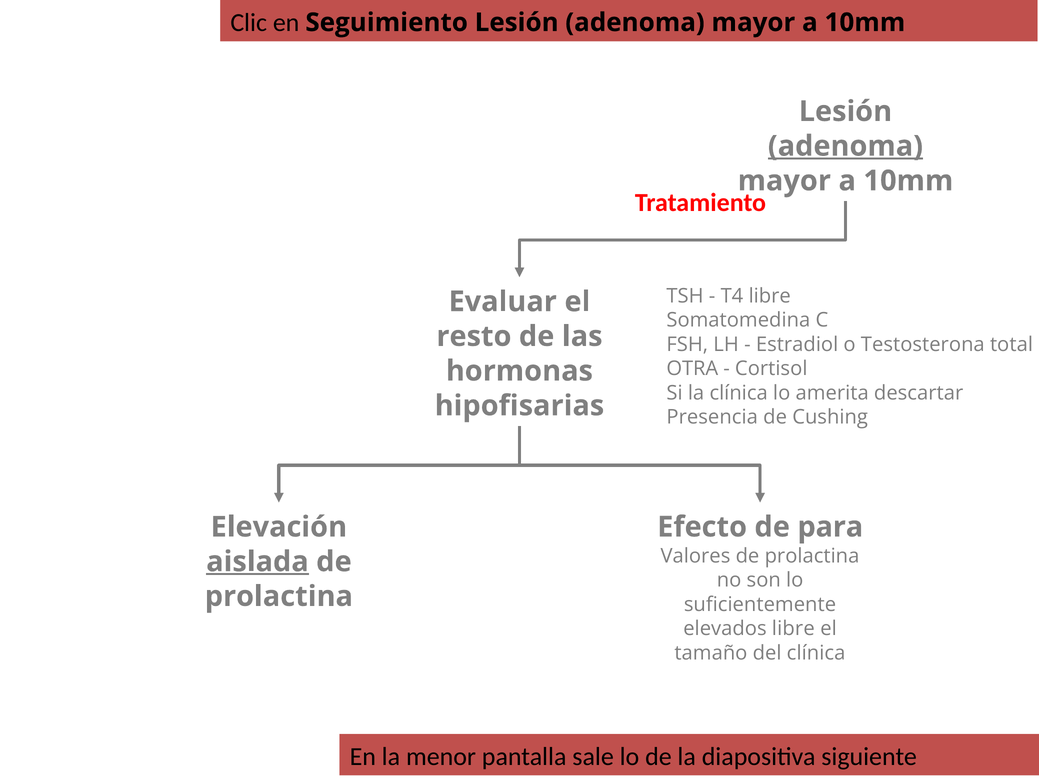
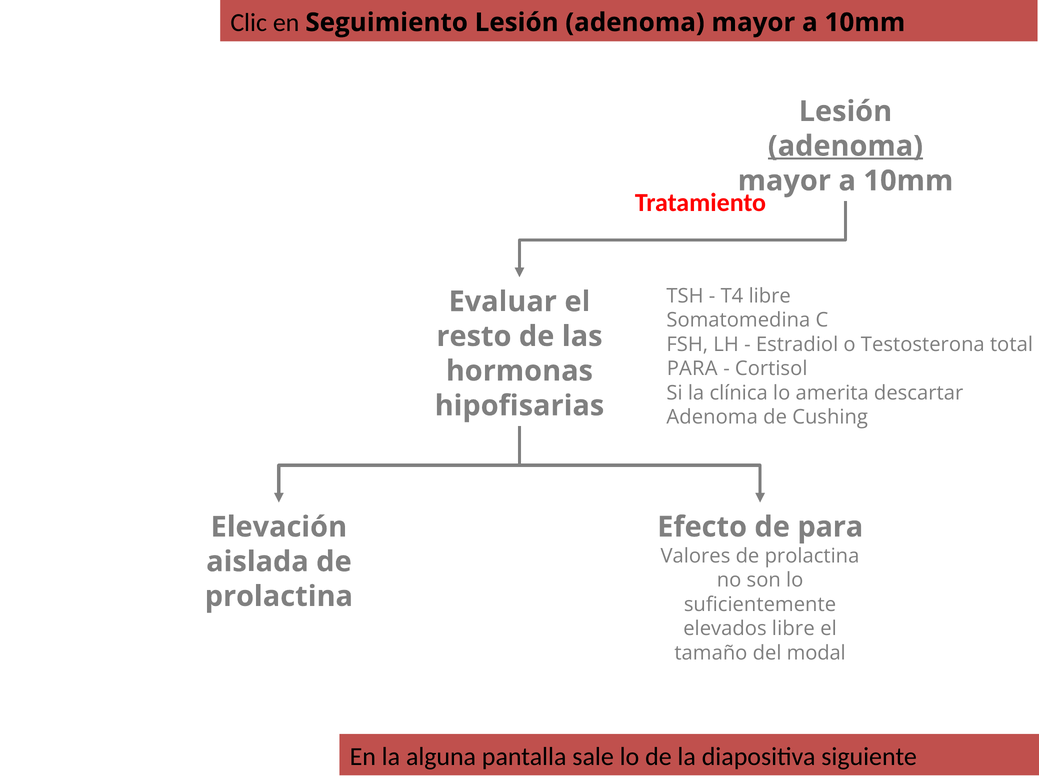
OTRA at (692, 368): OTRA -> PARA
Presencia at (712, 417): Presencia -> Adenoma
aislada underline: present -> none
del clínica: clínica -> modal
menor: menor -> alguna
